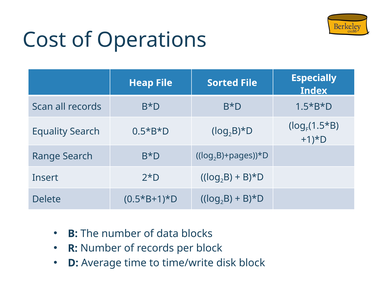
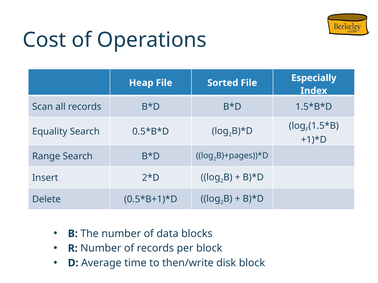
time/write: time/write -> then/write
